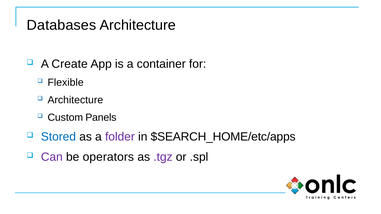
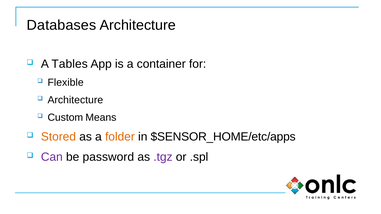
Create: Create -> Tables
Panels: Panels -> Means
Stored colour: blue -> orange
folder colour: purple -> orange
$SEARCH_HOME/etc/apps: $SEARCH_HOME/etc/apps -> $SENSOR_HOME/etc/apps
operators: operators -> password
